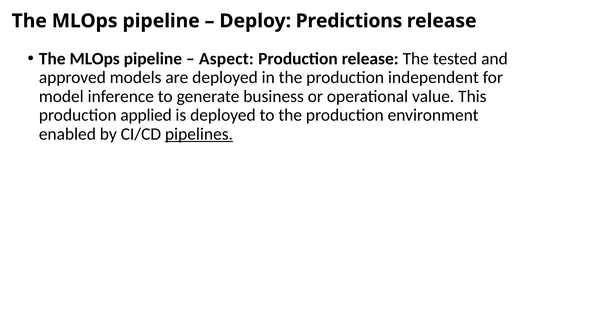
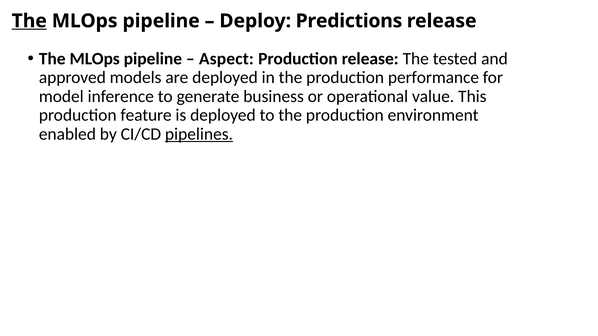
The at (29, 21) underline: none -> present
independent: independent -> performance
applied: applied -> feature
